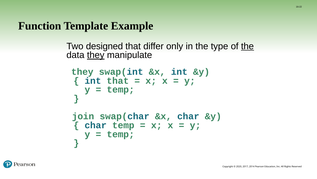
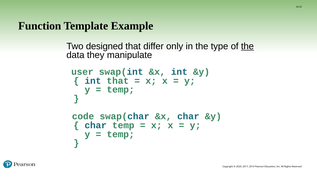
they at (96, 55) underline: present -> none
they at (82, 72): they -> user
join: join -> code
